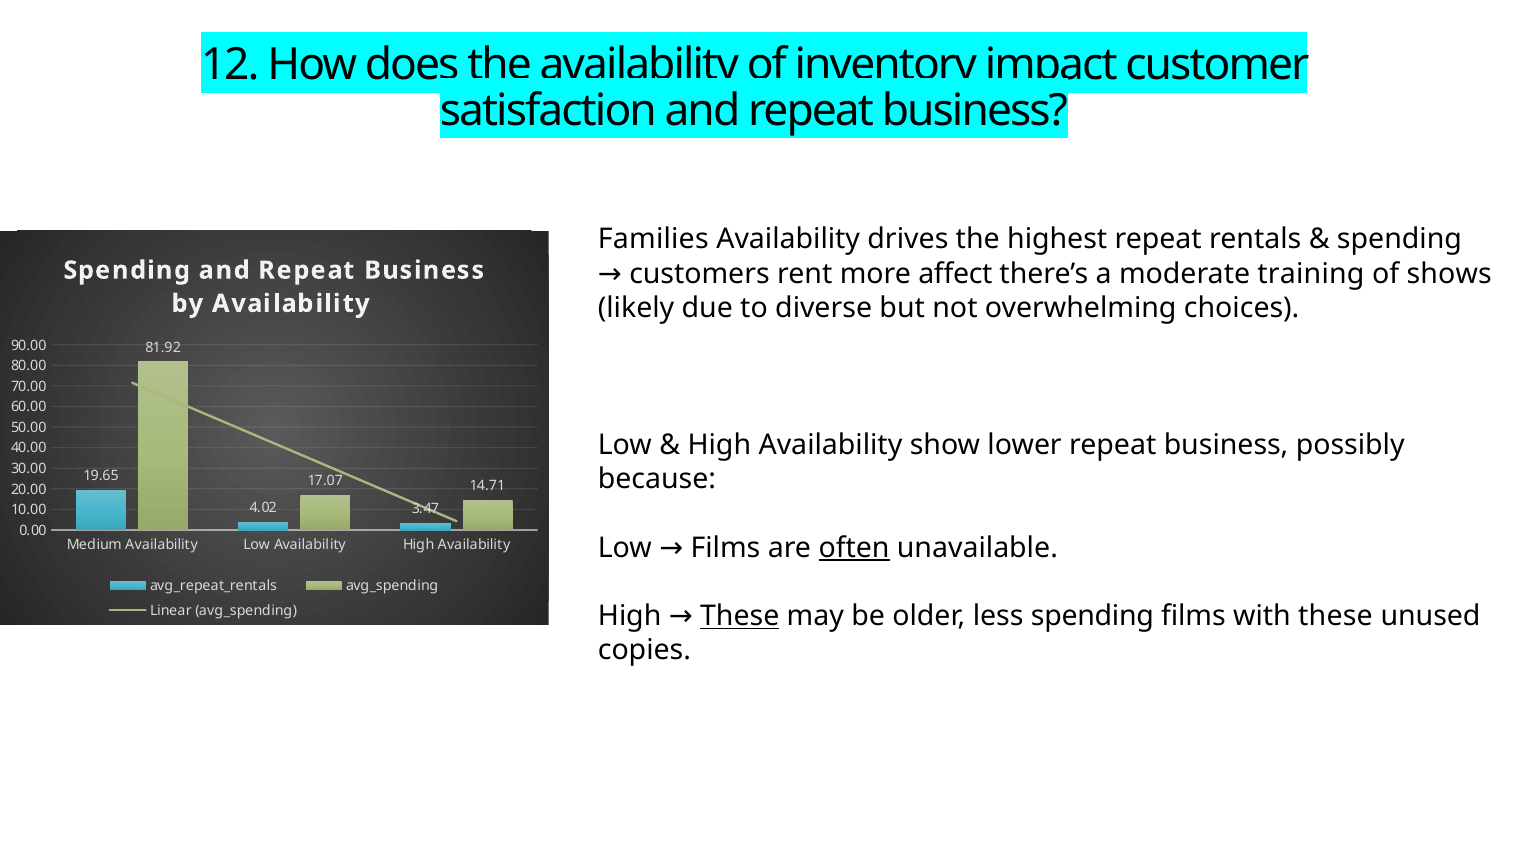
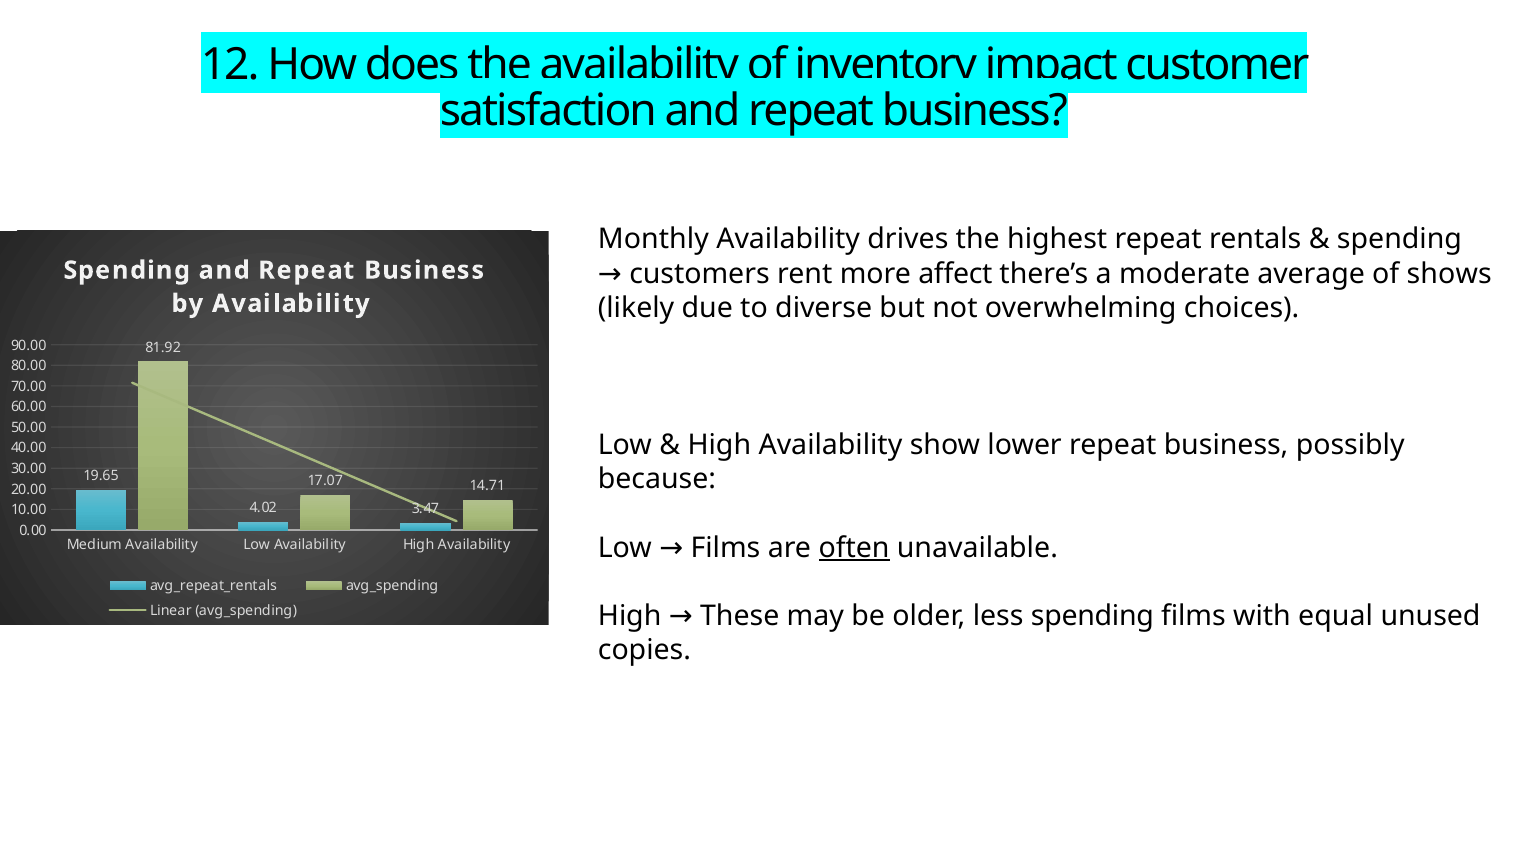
Families: Families -> Monthly
training: training -> average
These at (740, 616) underline: present -> none
with these: these -> equal
